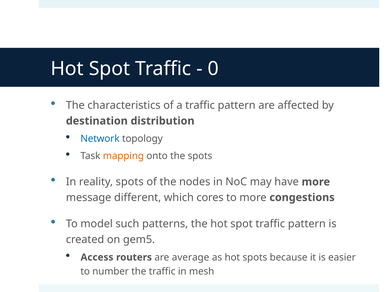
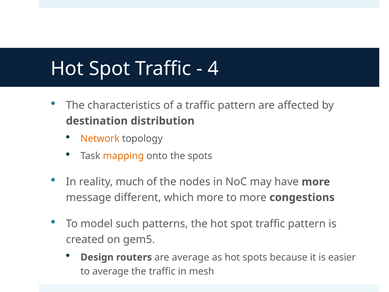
0: 0 -> 4
Network colour: blue -> orange
reality spots: spots -> much
which cores: cores -> more
Access: Access -> Design
to number: number -> average
